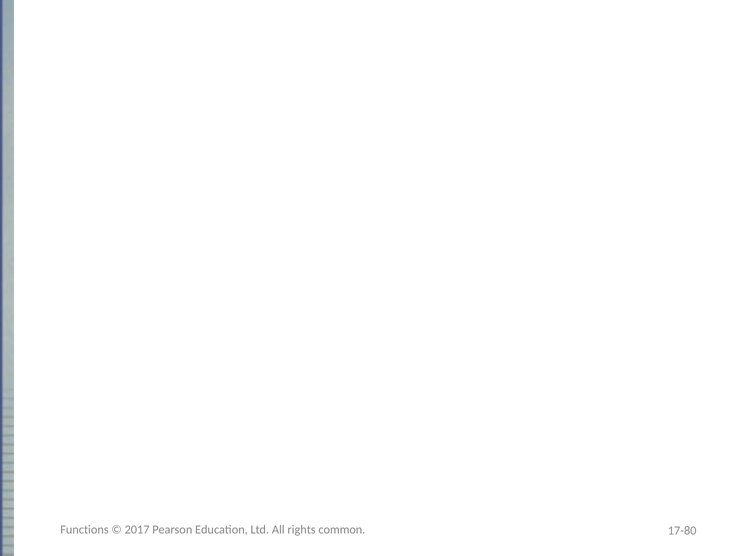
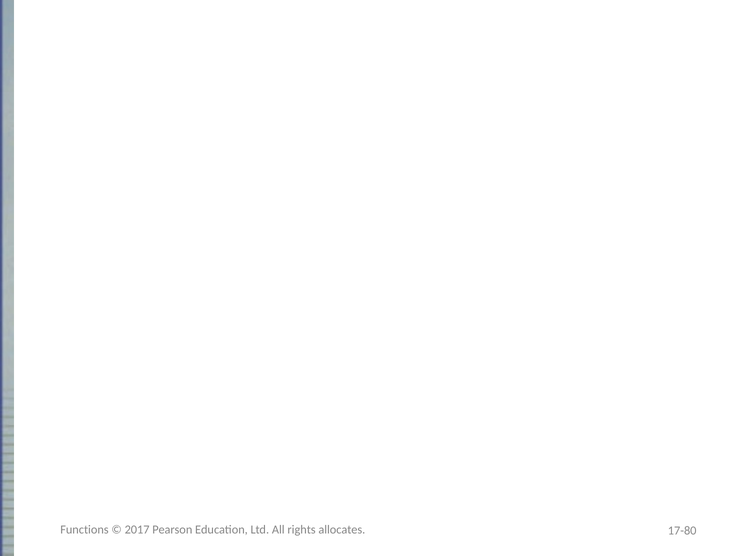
common: common -> allocates
